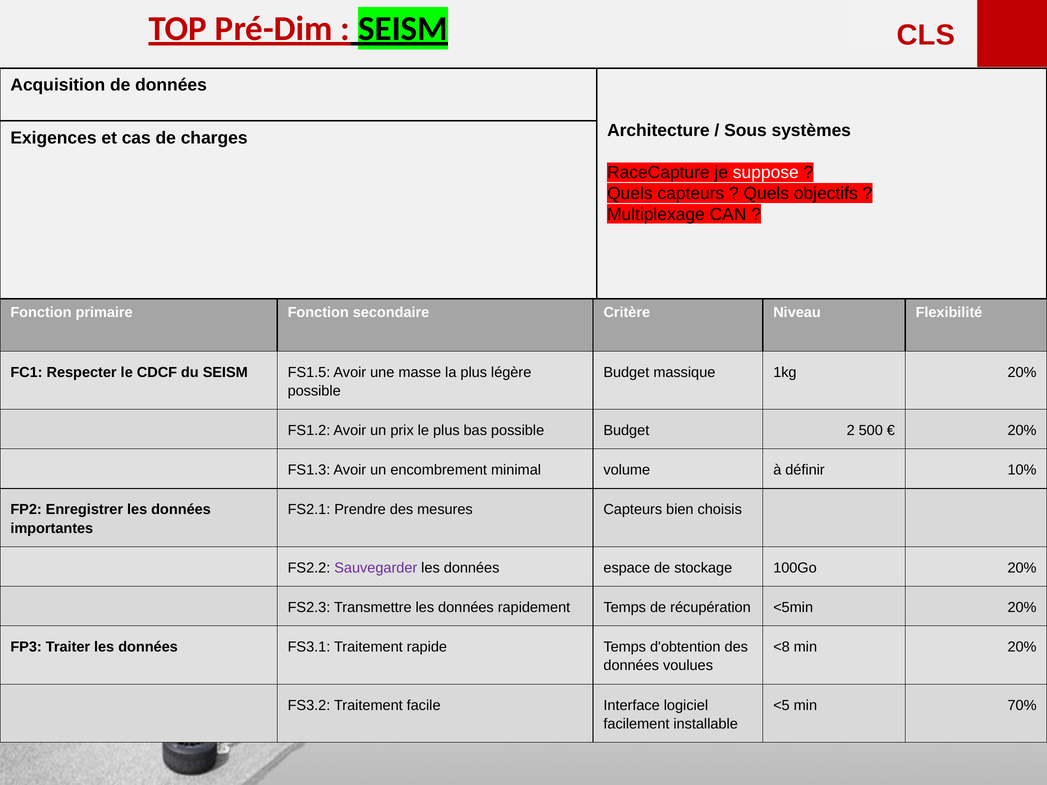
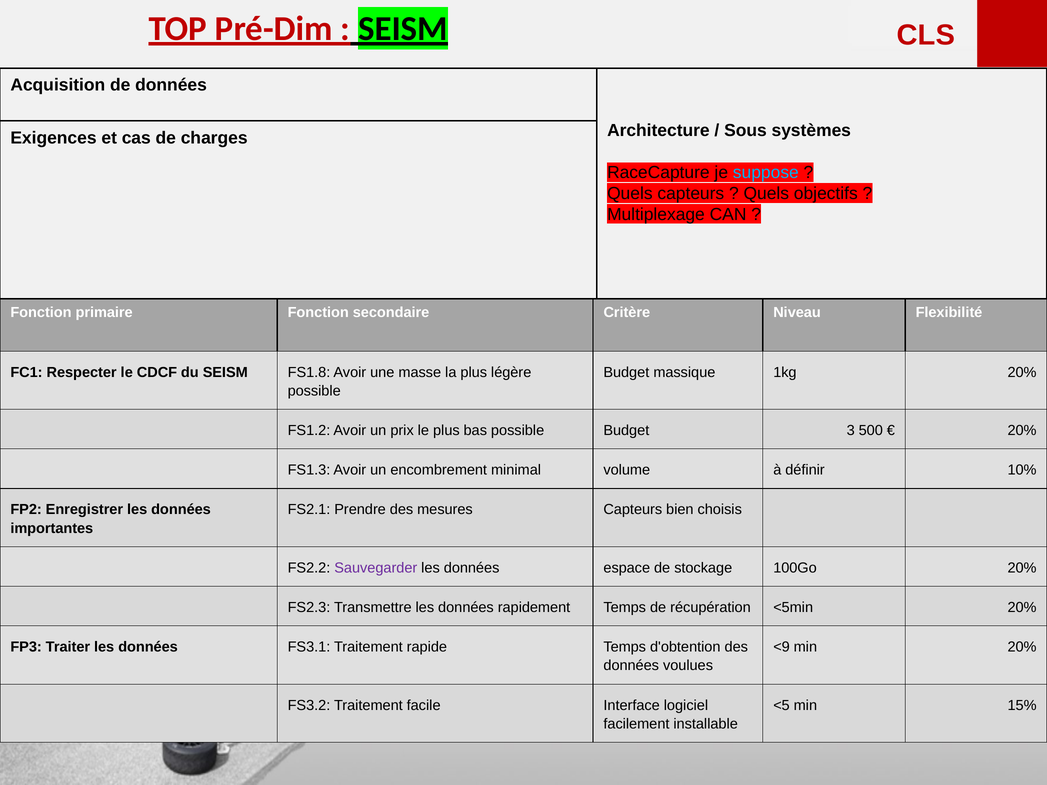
suppose colour: white -> light blue
FS1.5: FS1.5 -> FS1.8
2: 2 -> 3
<8: <8 -> <9
70%: 70% -> 15%
